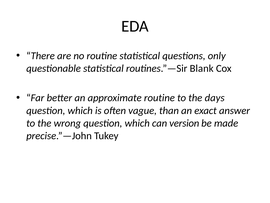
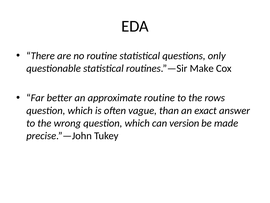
Blank: Blank -> Make
days: days -> rows
